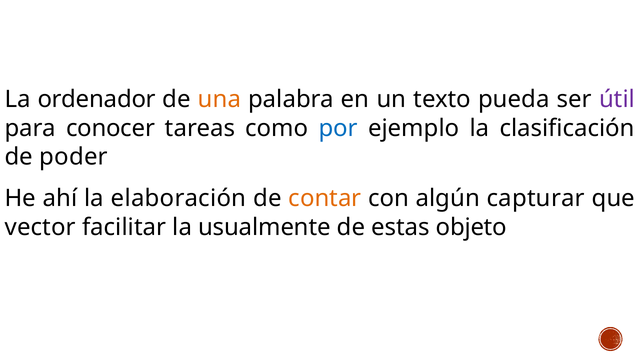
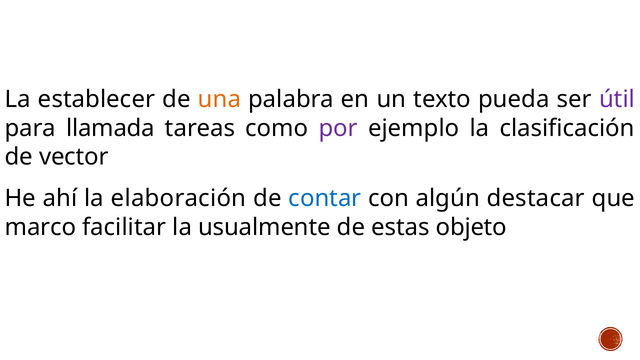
ordenador: ordenador -> establecer
conocer: conocer -> llamada
por colour: blue -> purple
poder: poder -> vector
contar colour: orange -> blue
capturar: capturar -> destacar
vector: vector -> marco
